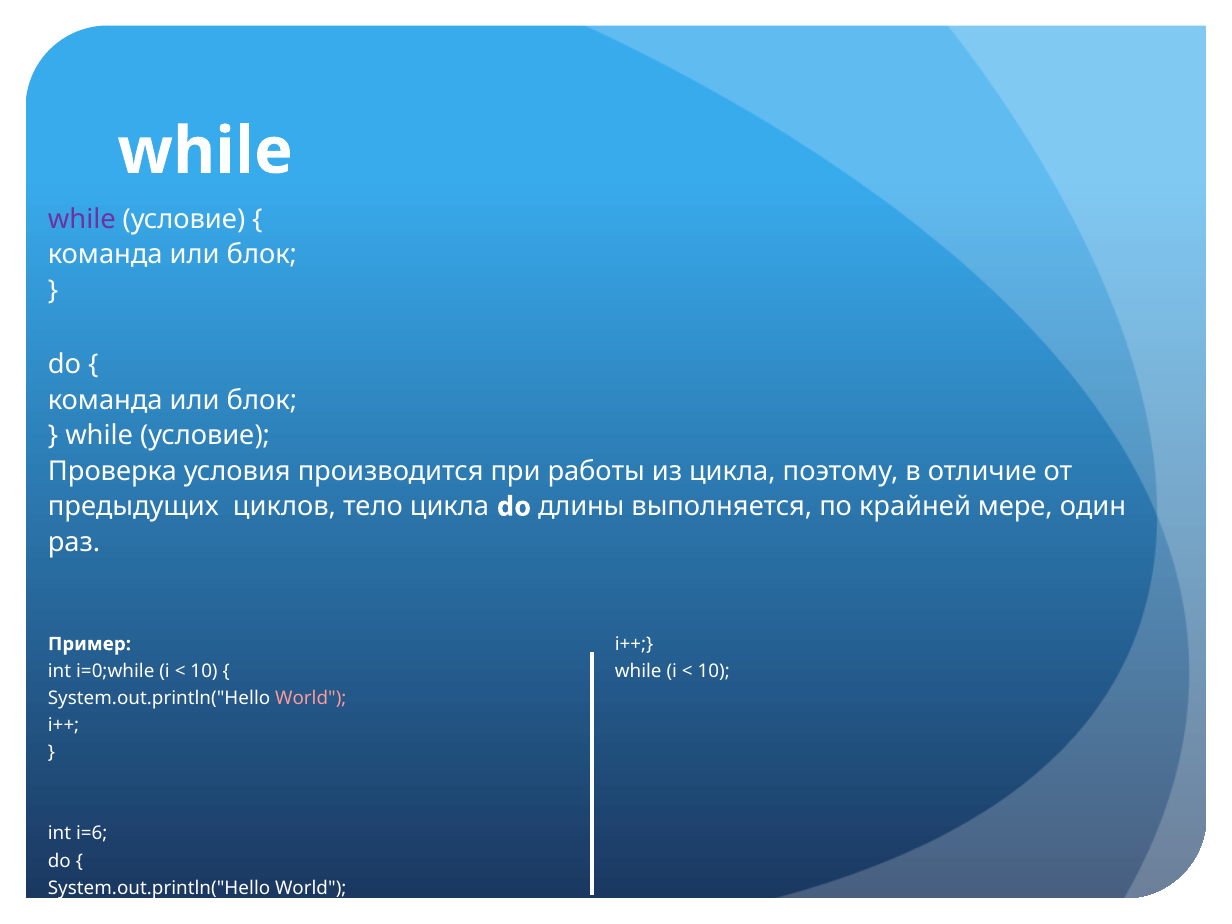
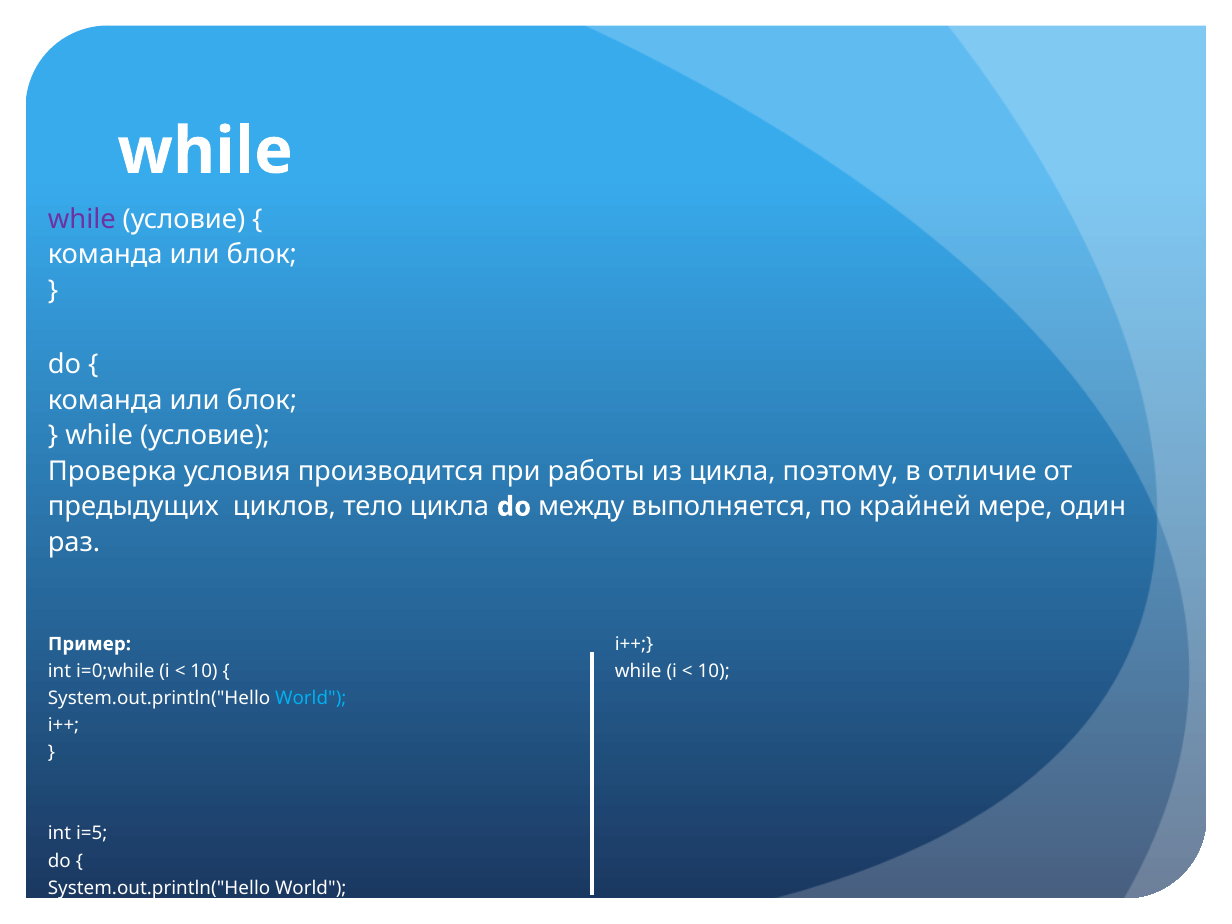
длины: длины -> между
World at (311, 698) colour: pink -> light blue
i=6: i=6 -> i=5
